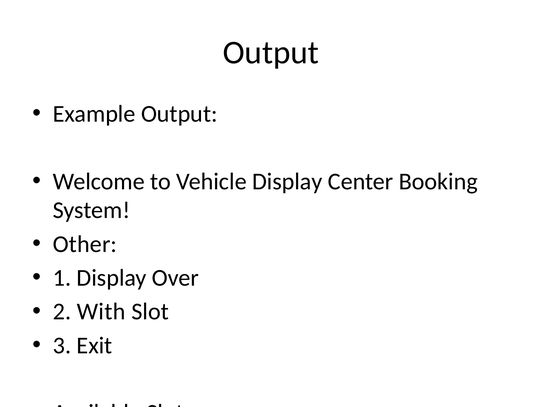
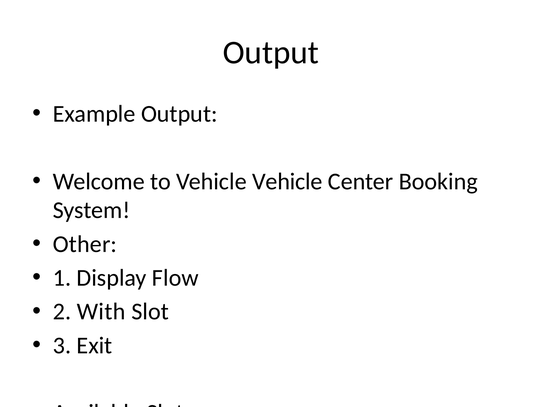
Vehicle Display: Display -> Vehicle
Over: Over -> Flow
